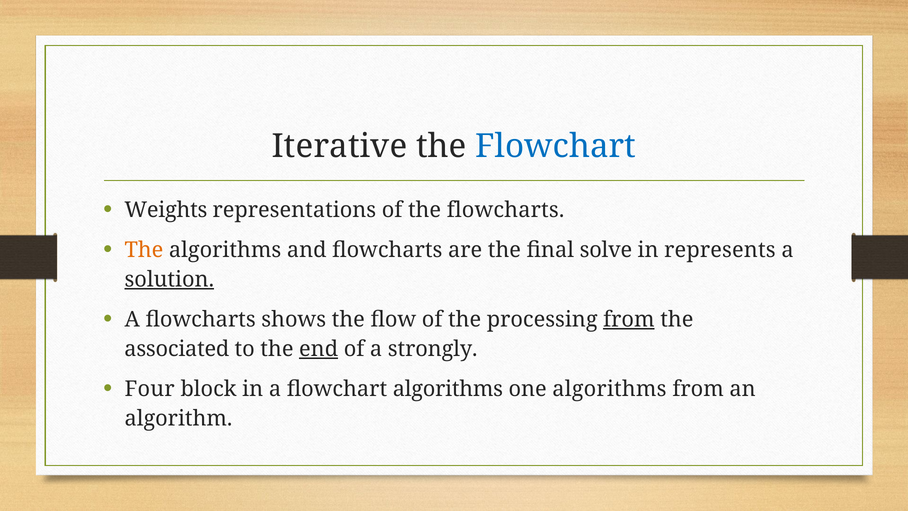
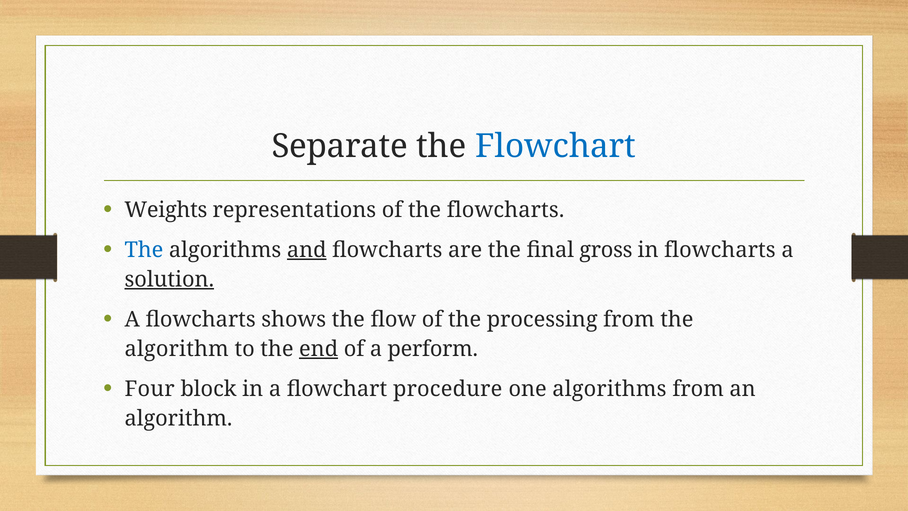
Iterative: Iterative -> Separate
The at (144, 250) colour: orange -> blue
and underline: none -> present
solve: solve -> gross
in represents: represents -> flowcharts
from at (629, 319) underline: present -> none
associated at (177, 349): associated -> algorithm
strongly: strongly -> perform
flowchart algorithms: algorithms -> procedure
